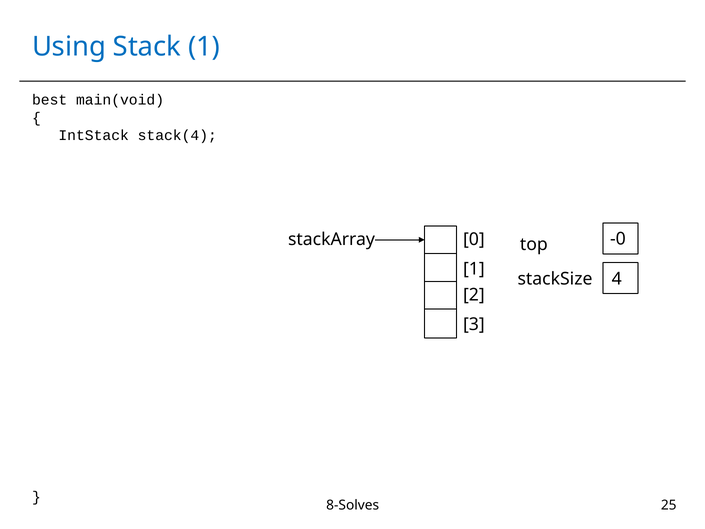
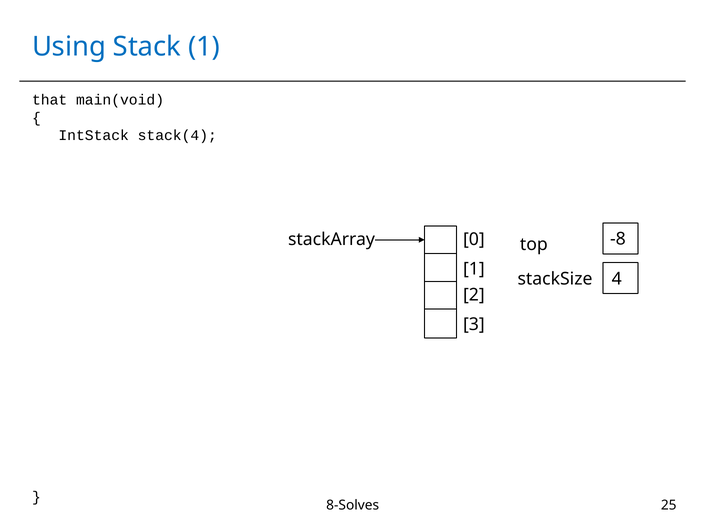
best: best -> that
-0: -0 -> -8
